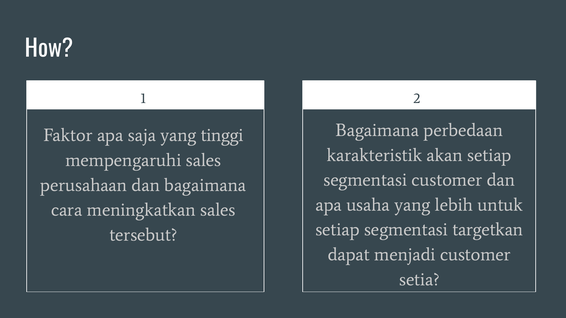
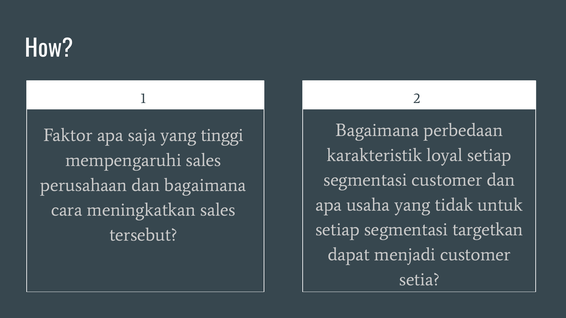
akan: akan -> loyal
lebih: lebih -> tidak
